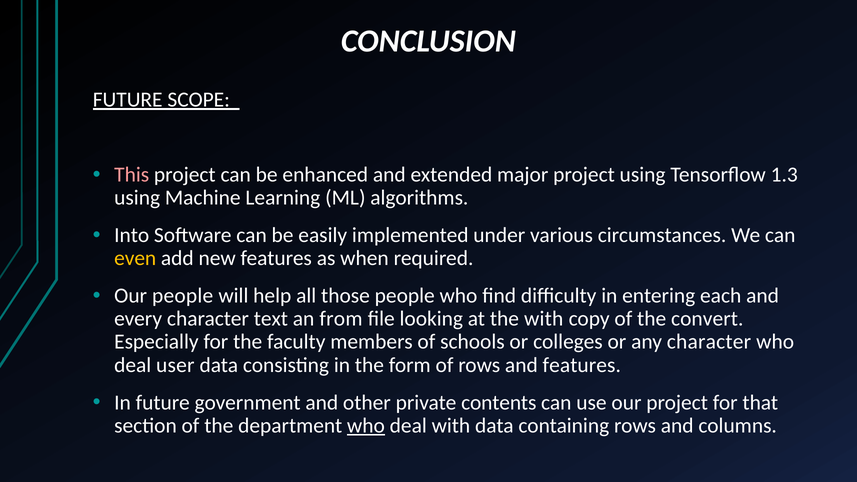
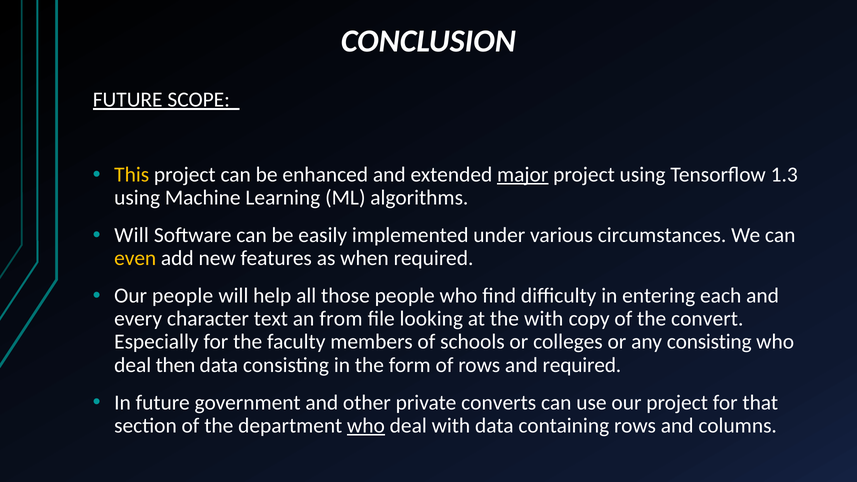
This colour: pink -> yellow
major underline: none -> present
Into at (132, 235): Into -> Will
any character: character -> consisting
user: user -> then
and features: features -> required
contents: contents -> converts
